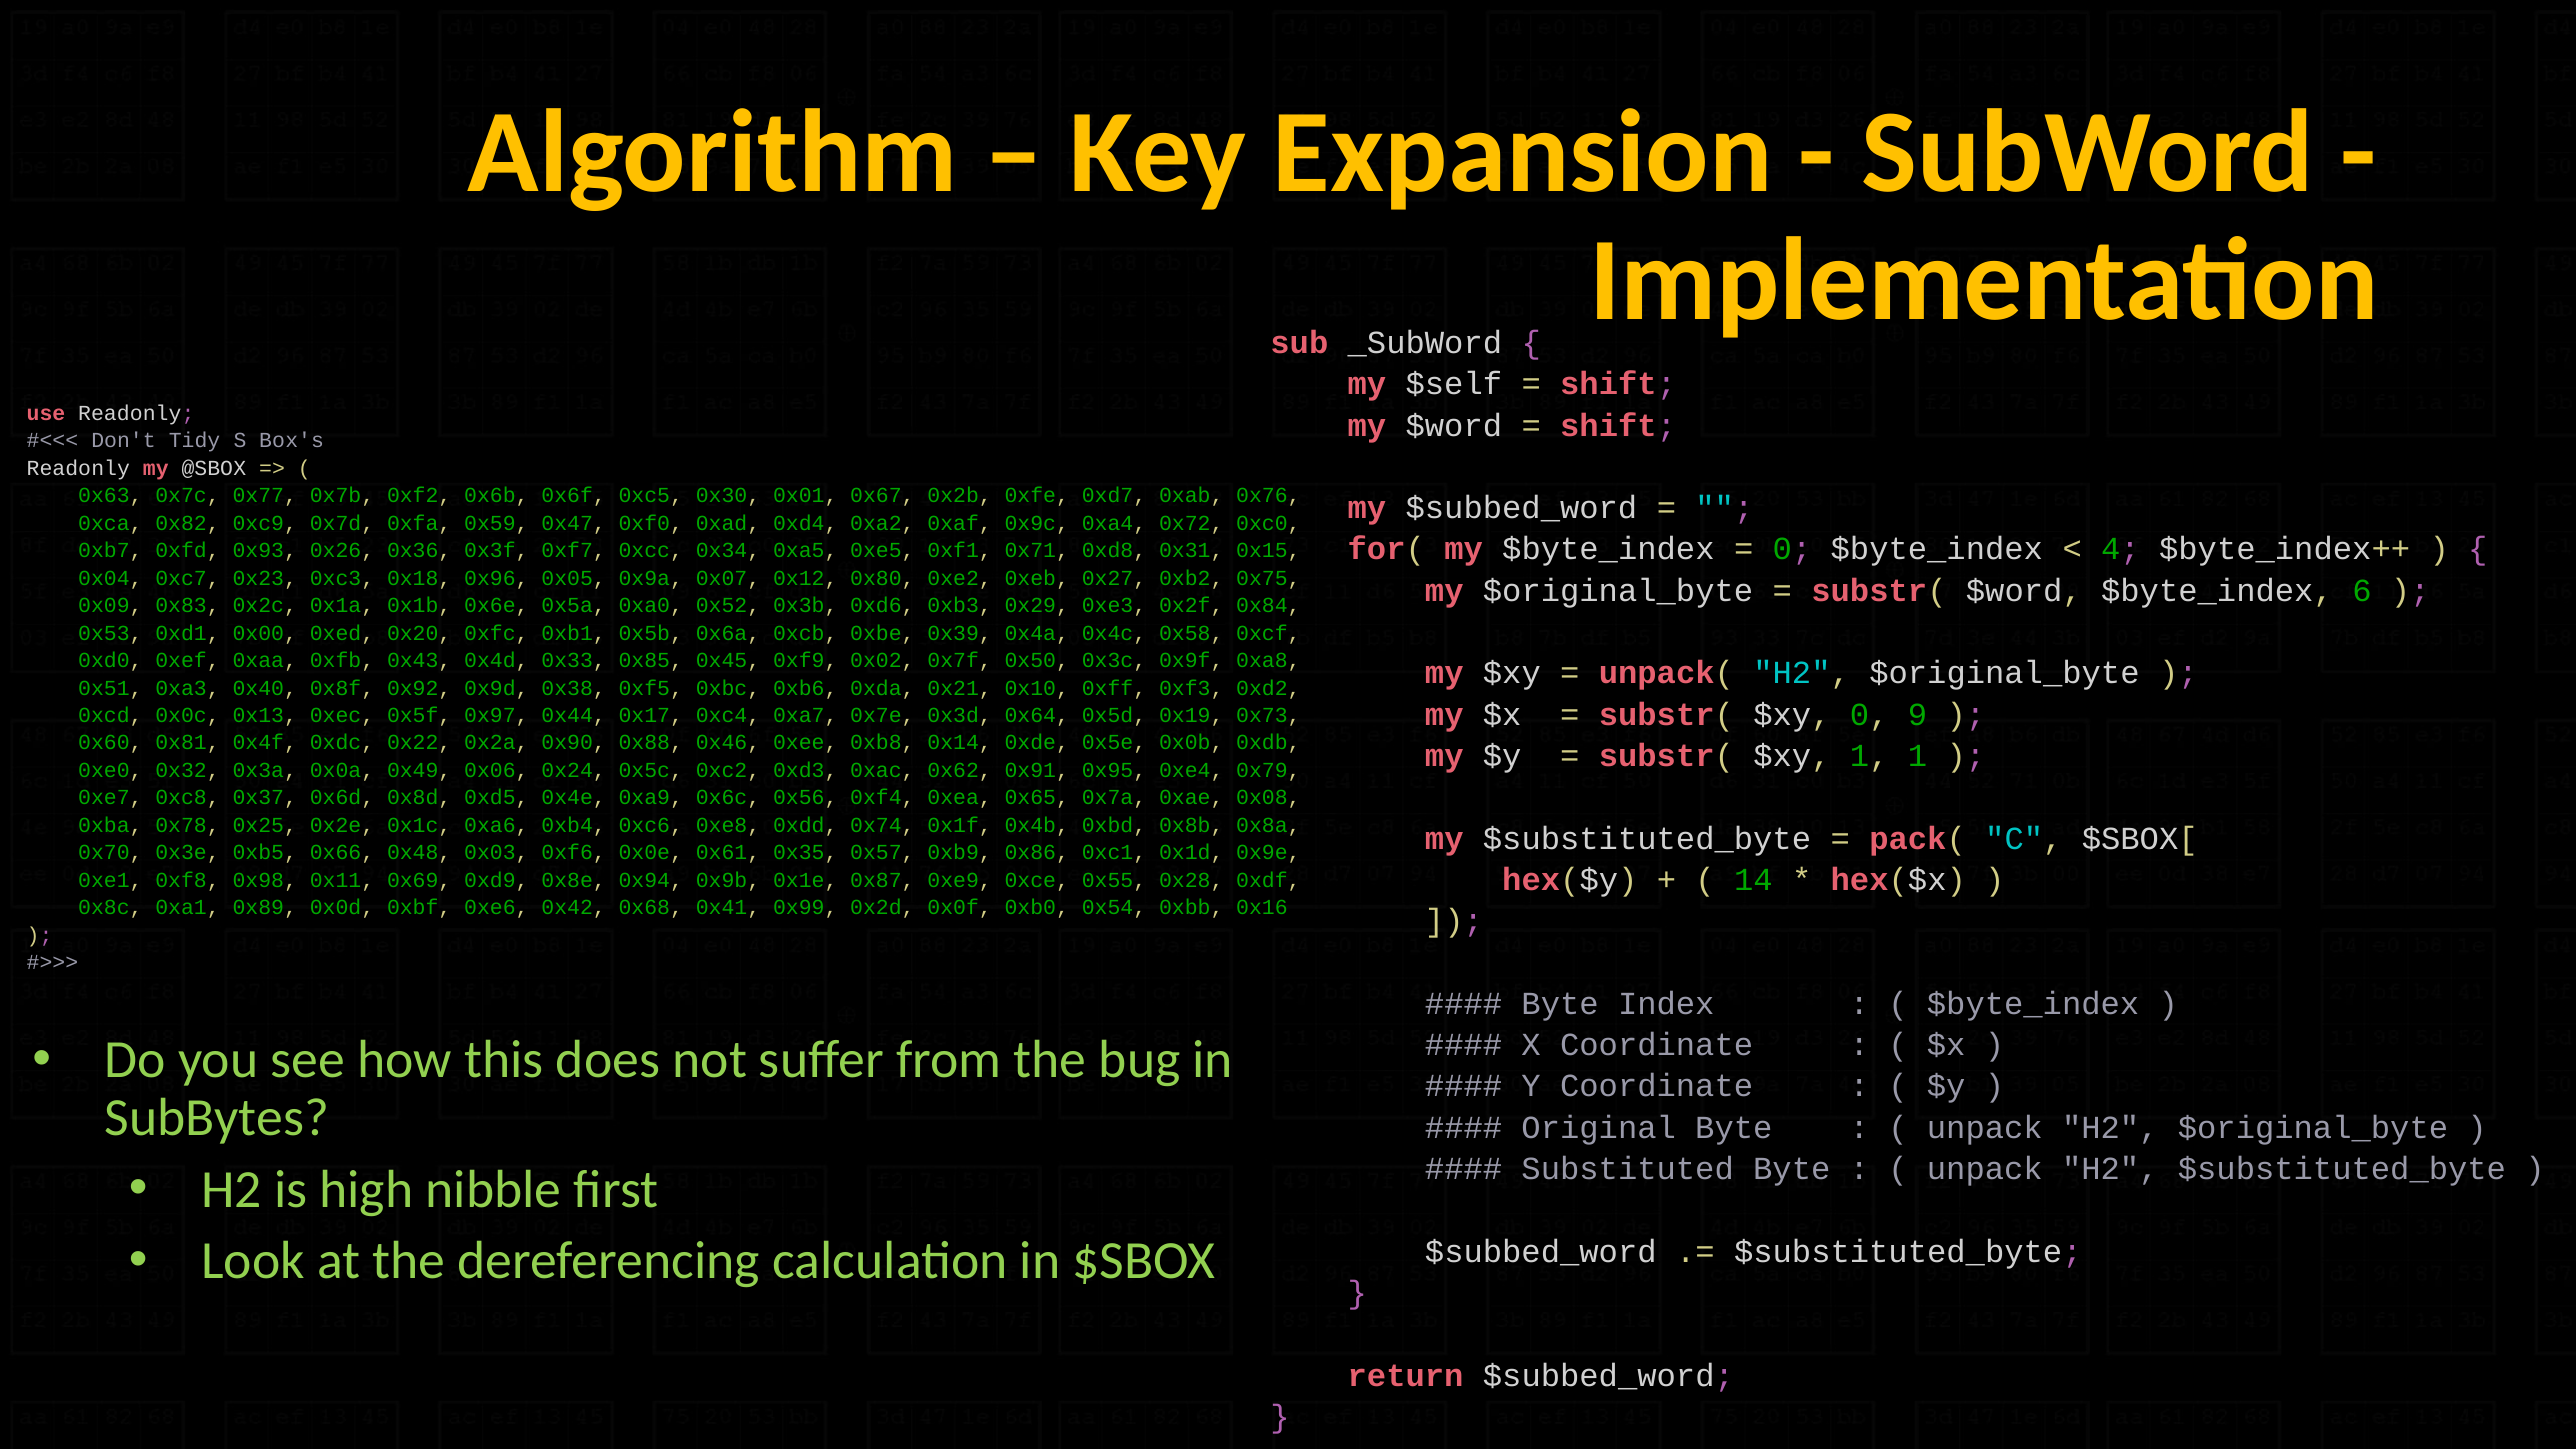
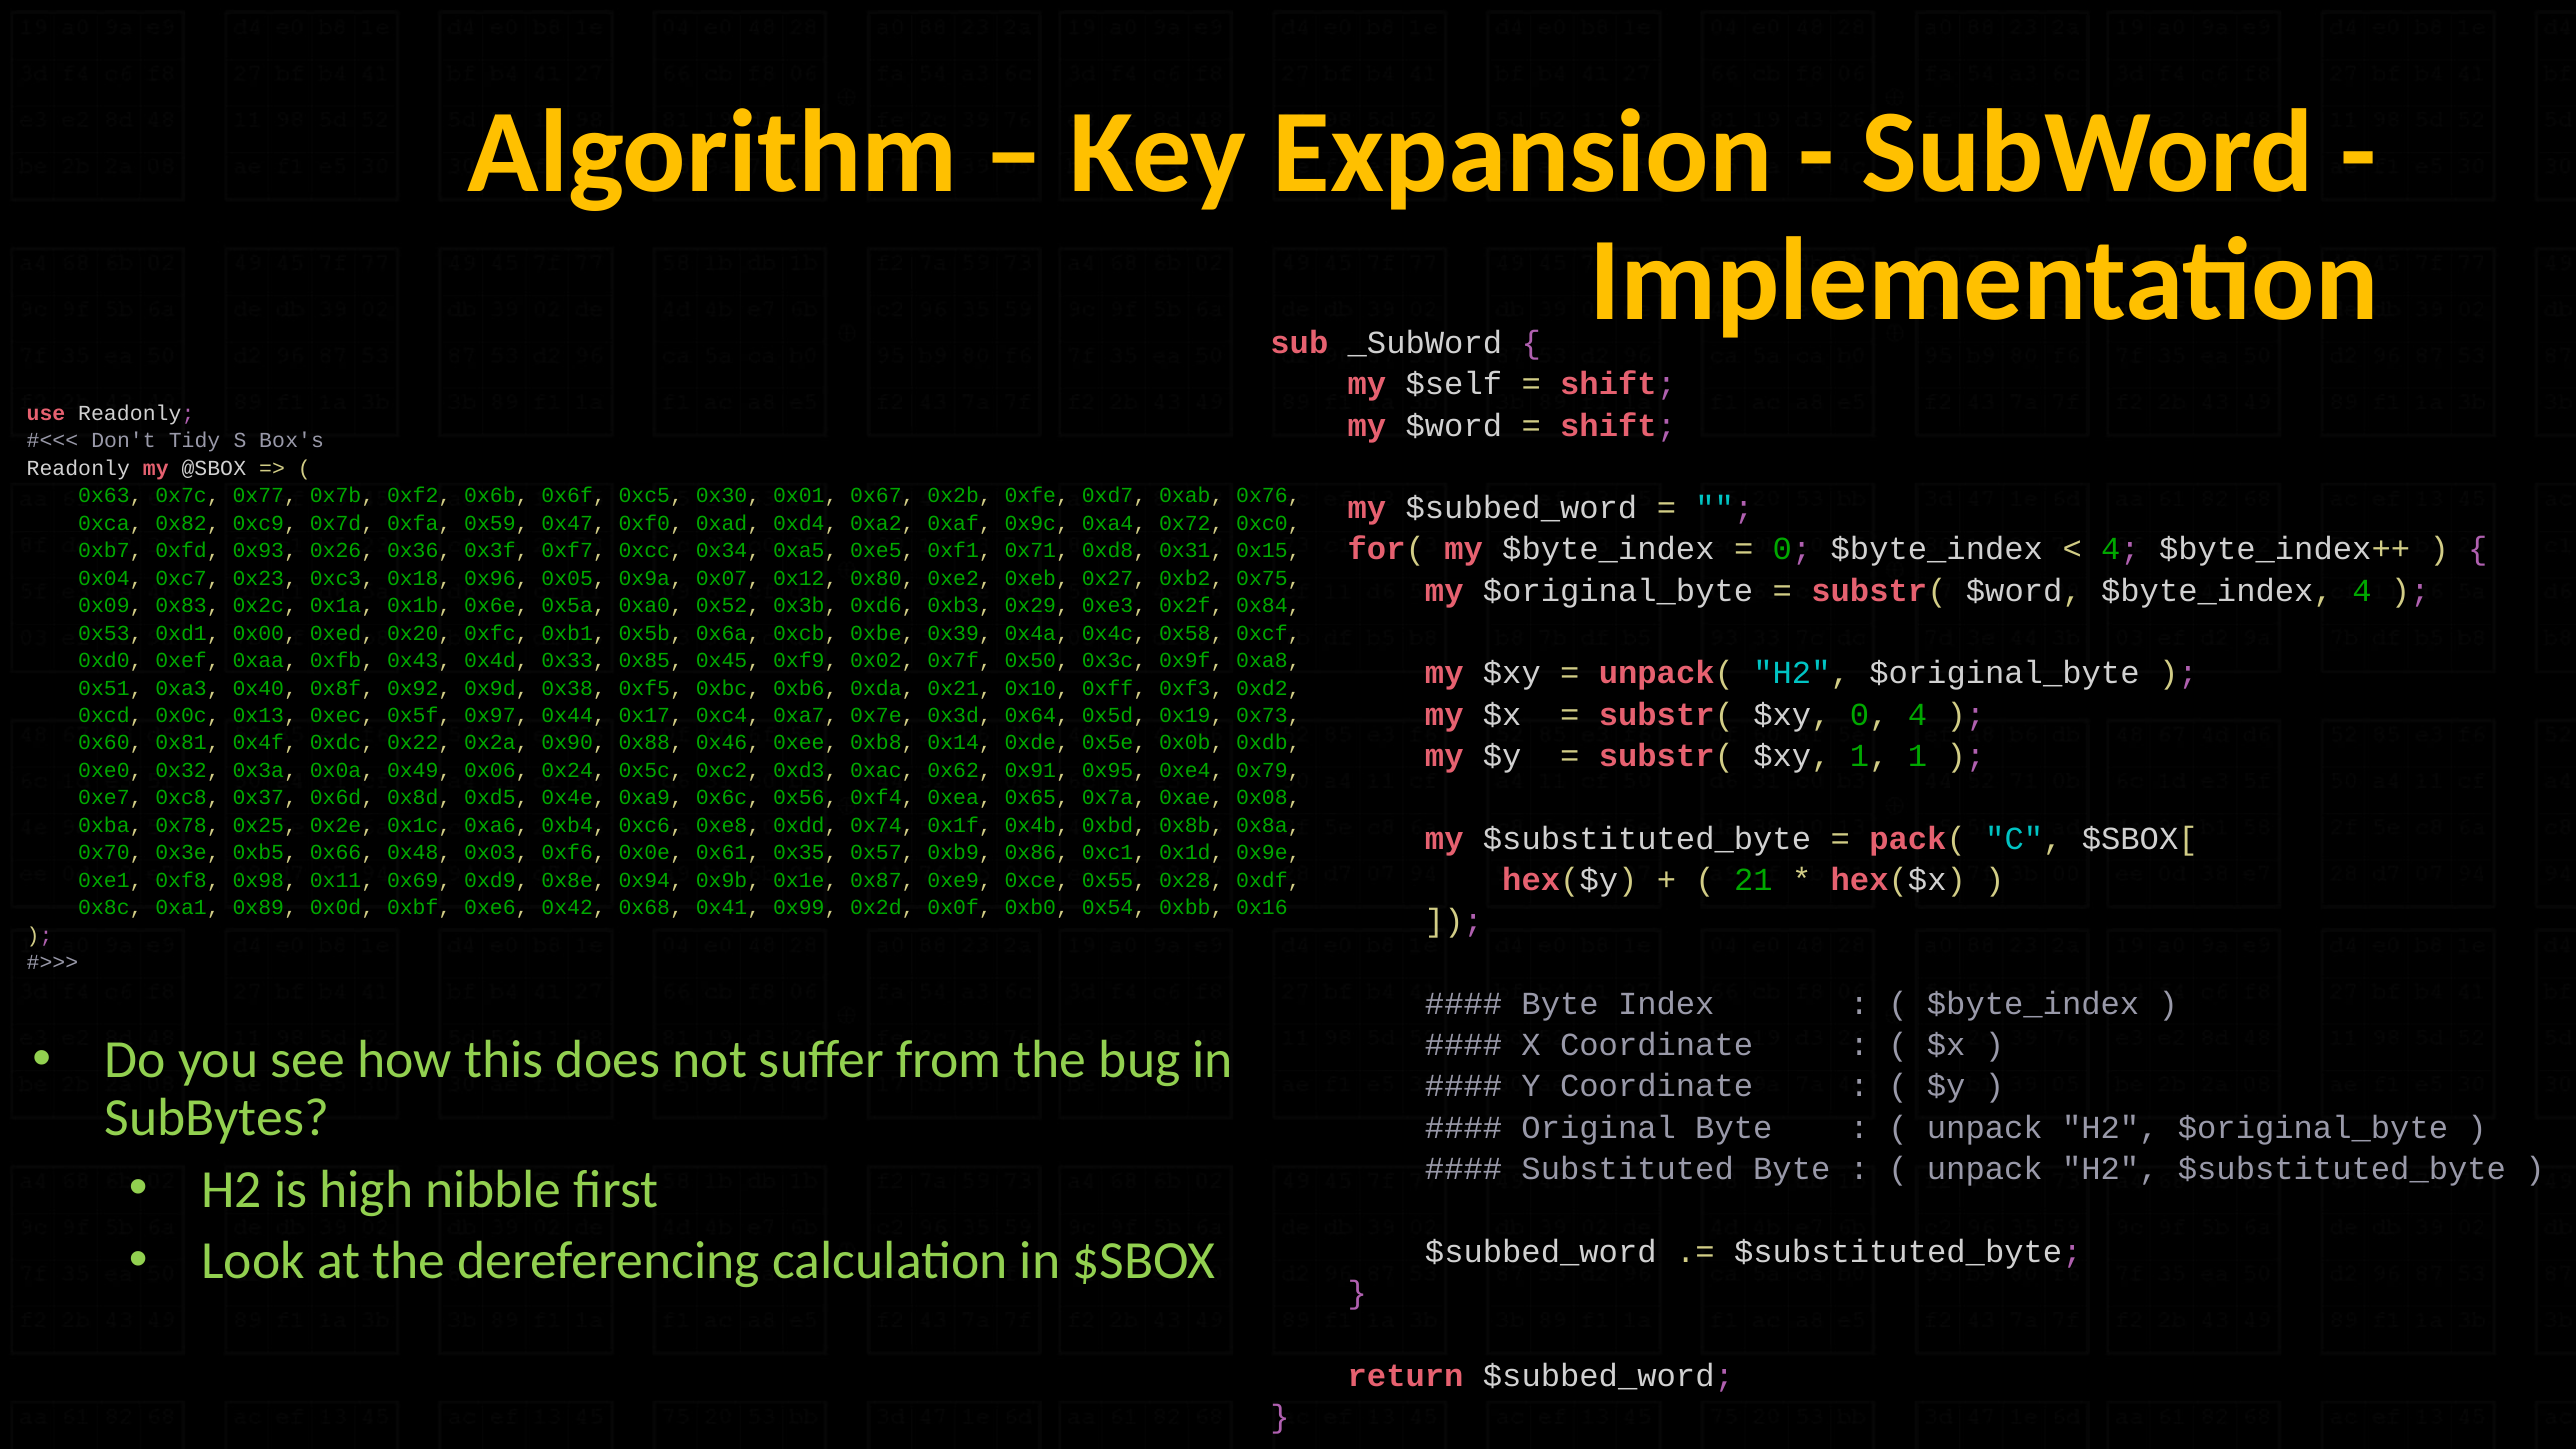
$byte_index 6: 6 -> 4
0 9: 9 -> 4
14: 14 -> 21
